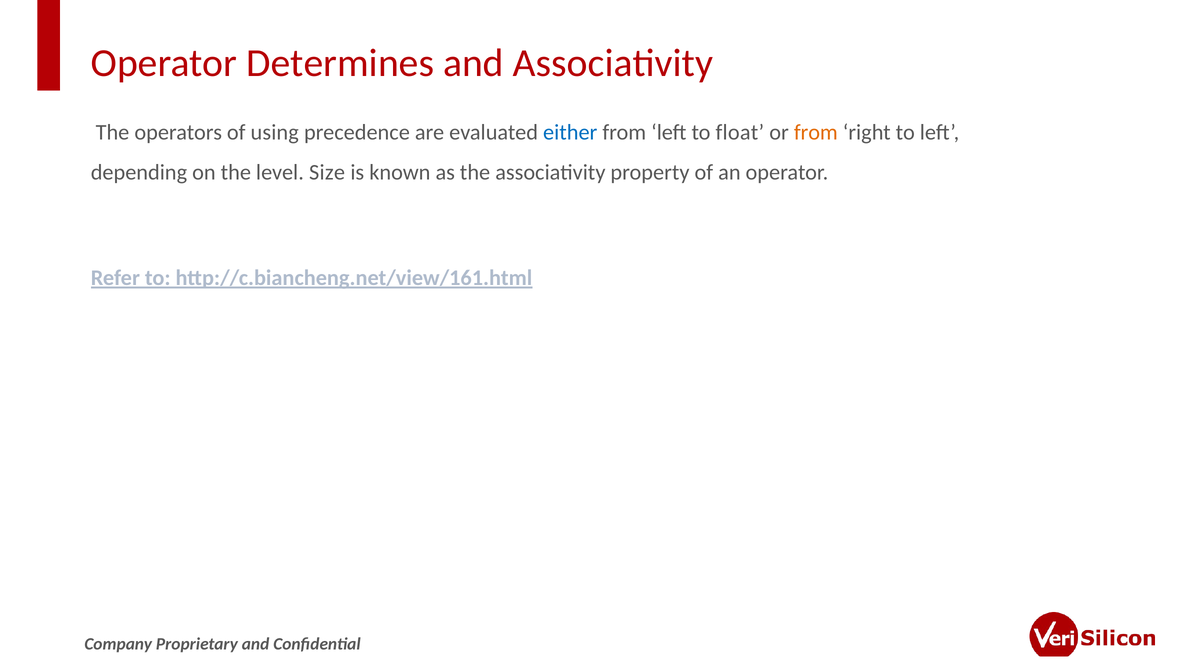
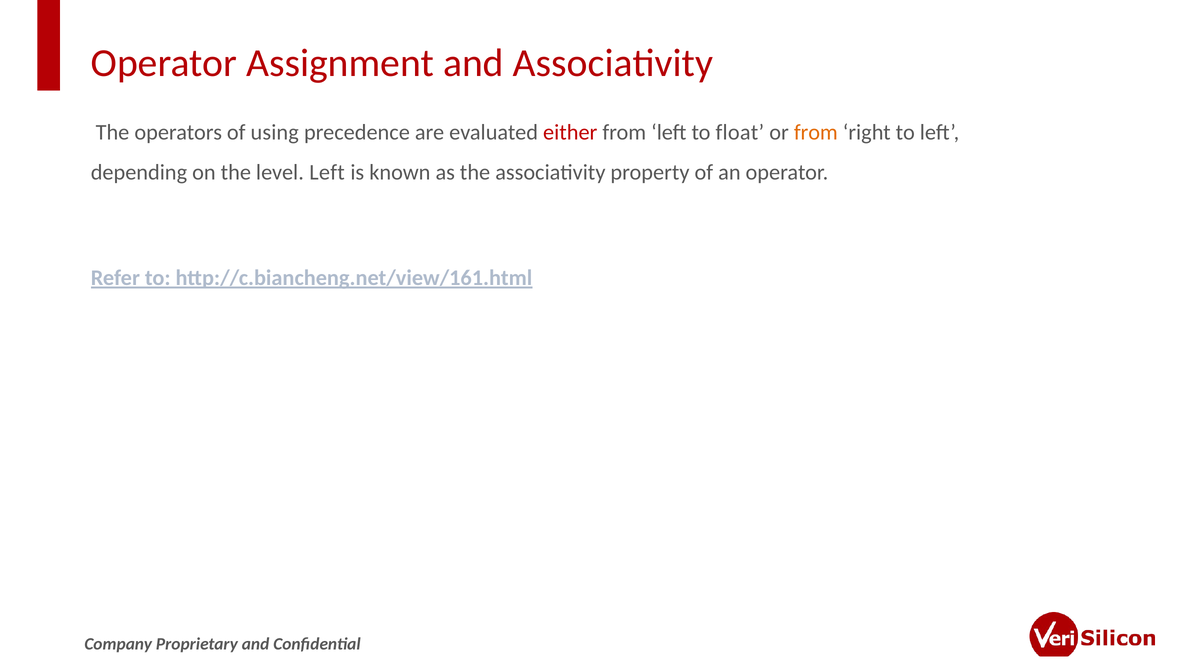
Determines: Determines -> Assignment
either colour: blue -> red
level Size: Size -> Left
